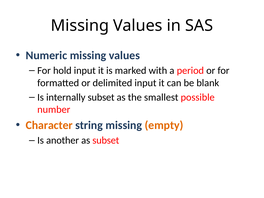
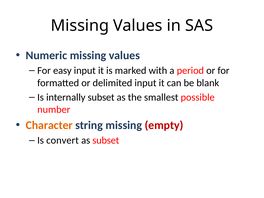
hold: hold -> easy
empty colour: orange -> red
another: another -> convert
